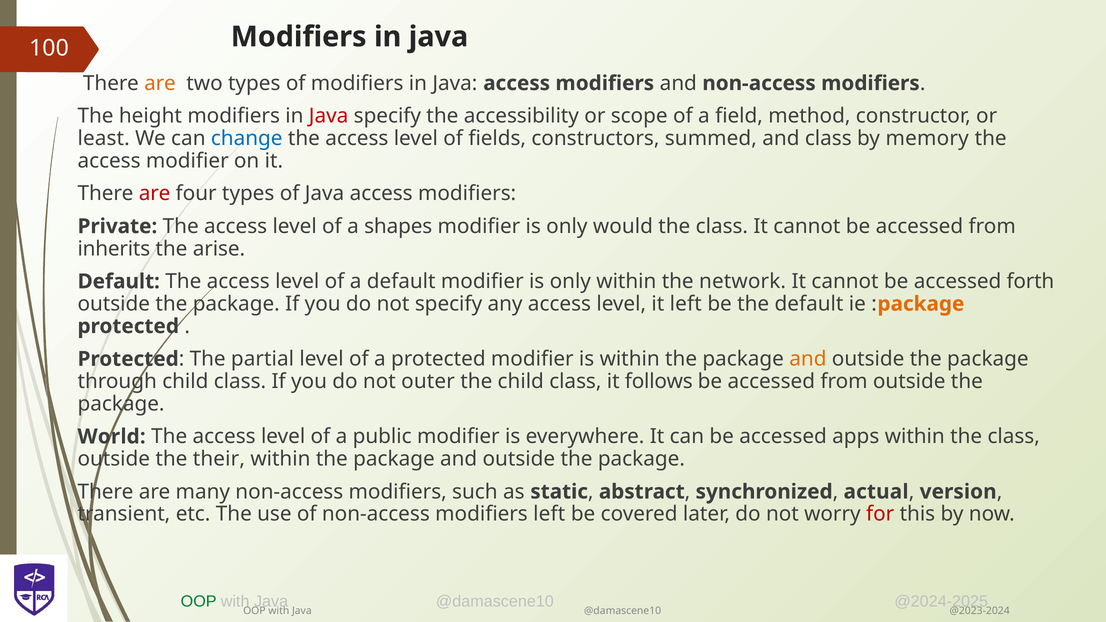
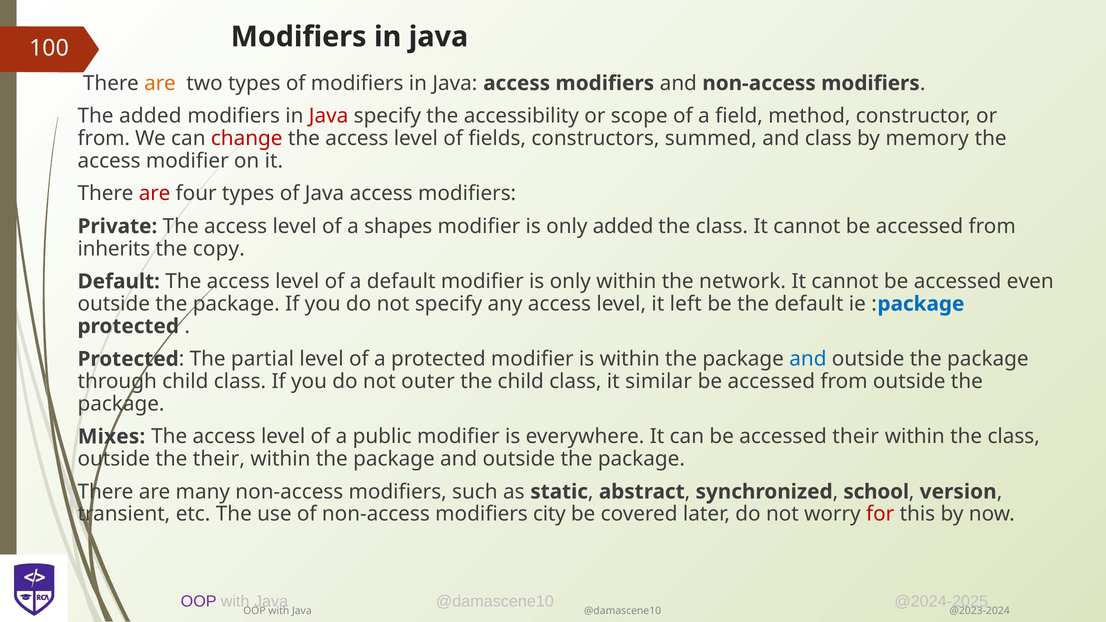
The height: height -> added
least at (104, 138): least -> from
change colour: blue -> red
only would: would -> added
arise: arise -> copy
forth: forth -> even
package at (921, 304) colour: orange -> blue
and at (808, 359) colour: orange -> blue
follows: follows -> similar
World: World -> Mixes
accessed apps: apps -> their
actual: actual -> school
modifiers left: left -> city
OOP at (199, 601) colour: green -> purple
